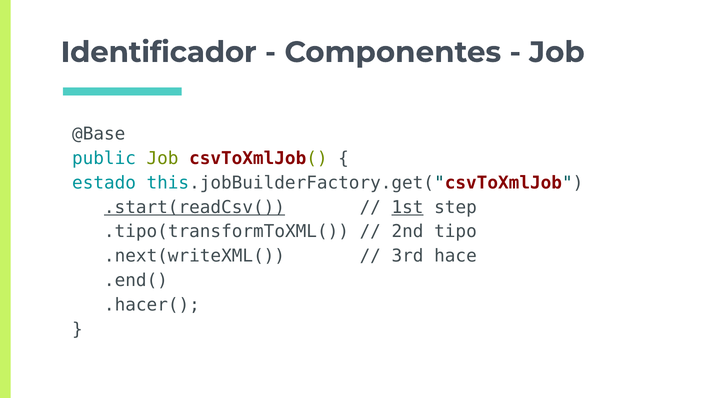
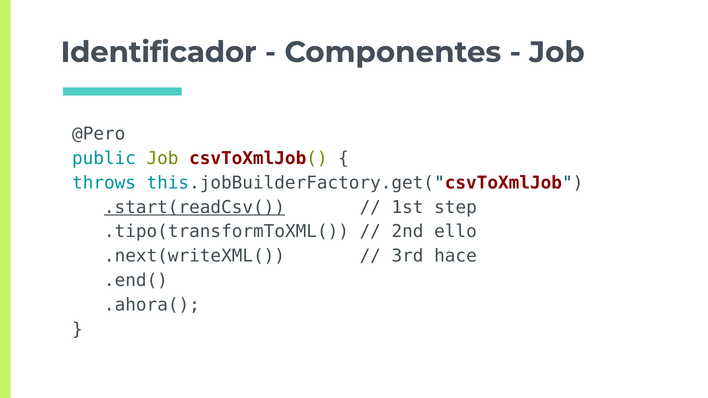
@Base: @Base -> @Pero
estado: estado -> throws
1st underline: present -> none
tipo: tipo -> ello
.hacer(: .hacer( -> .ahora(
